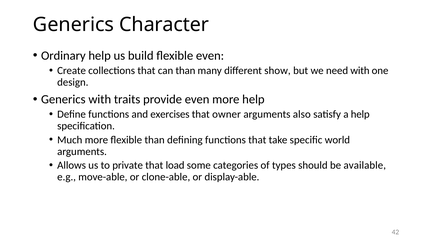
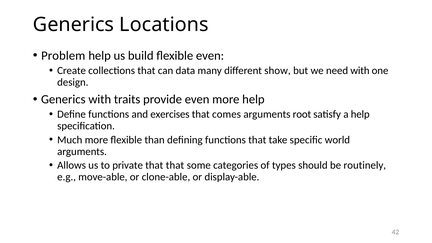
Character: Character -> Locations
Ordinary: Ordinary -> Problem
can than: than -> data
owner: owner -> comes
also: also -> root
that load: load -> that
available: available -> routinely
